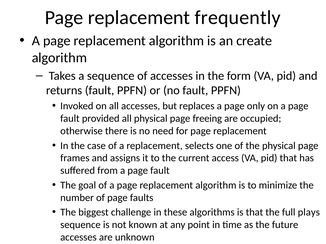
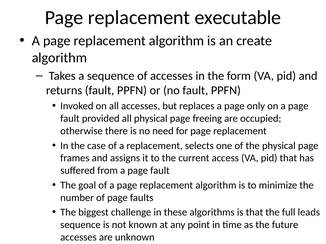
frequently: frequently -> executable
plays: plays -> leads
